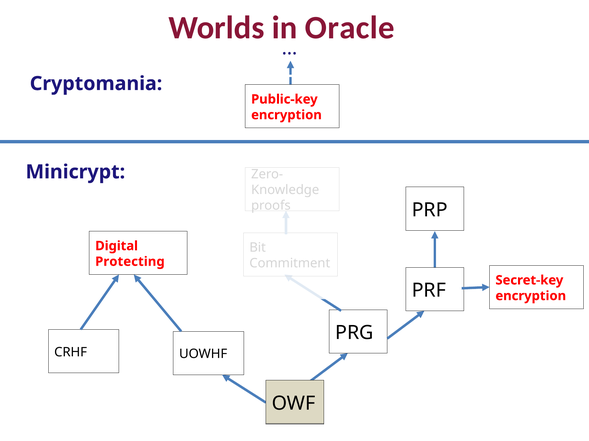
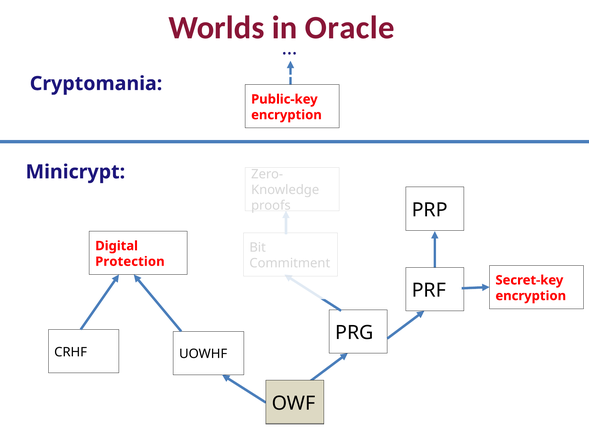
Protecting: Protecting -> Protection
